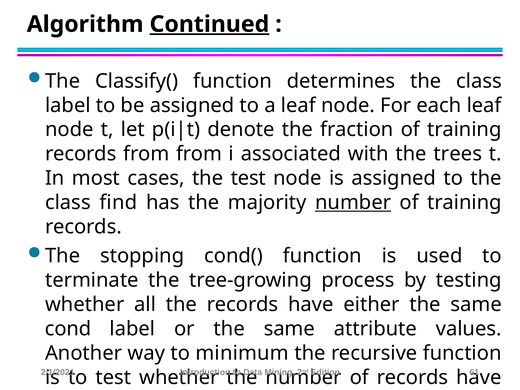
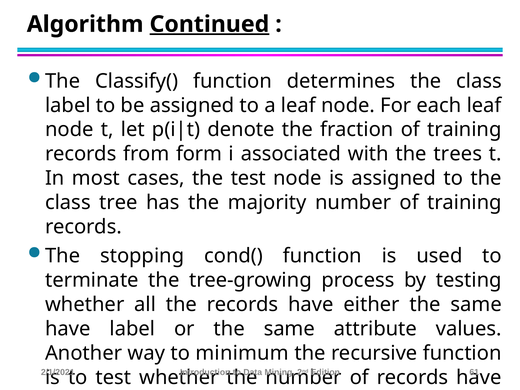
from from: from -> form
find: find -> tree
number at (353, 202) underline: present -> none
cond at (68, 329): cond -> have
